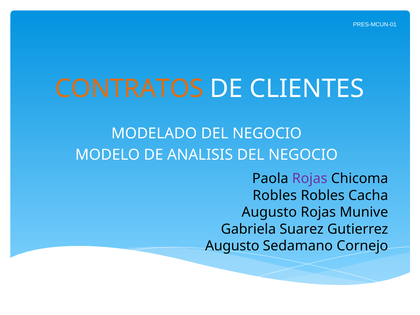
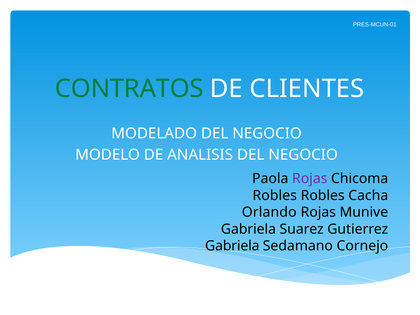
CONTRATOS colour: orange -> green
Augusto at (269, 212): Augusto -> Orlando
Augusto at (232, 246): Augusto -> Gabriela
